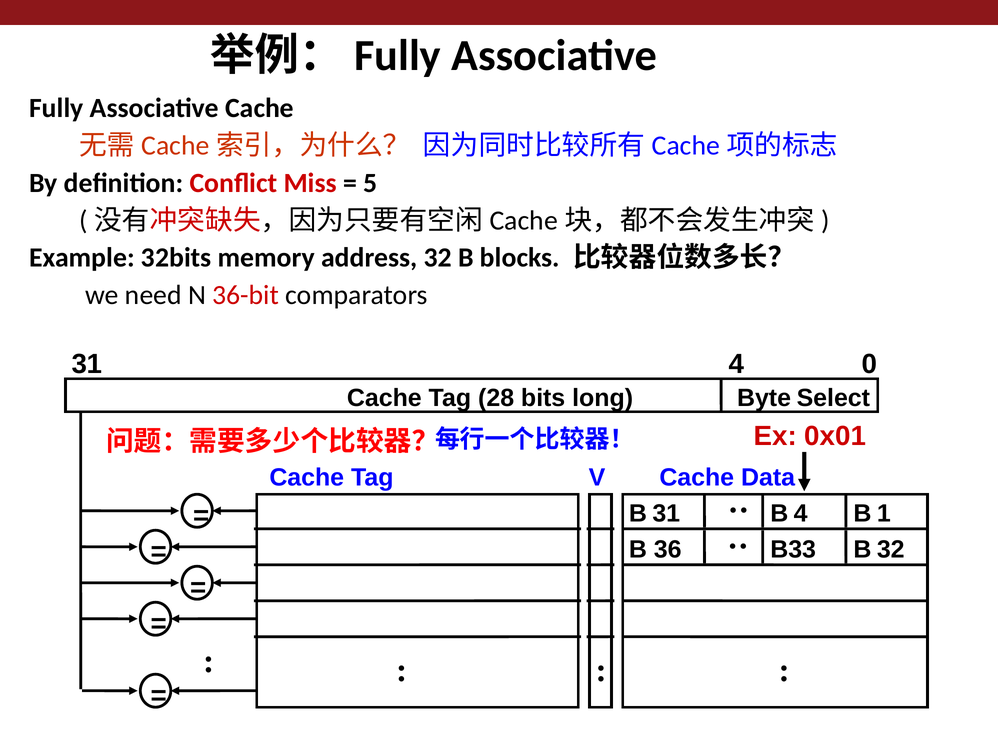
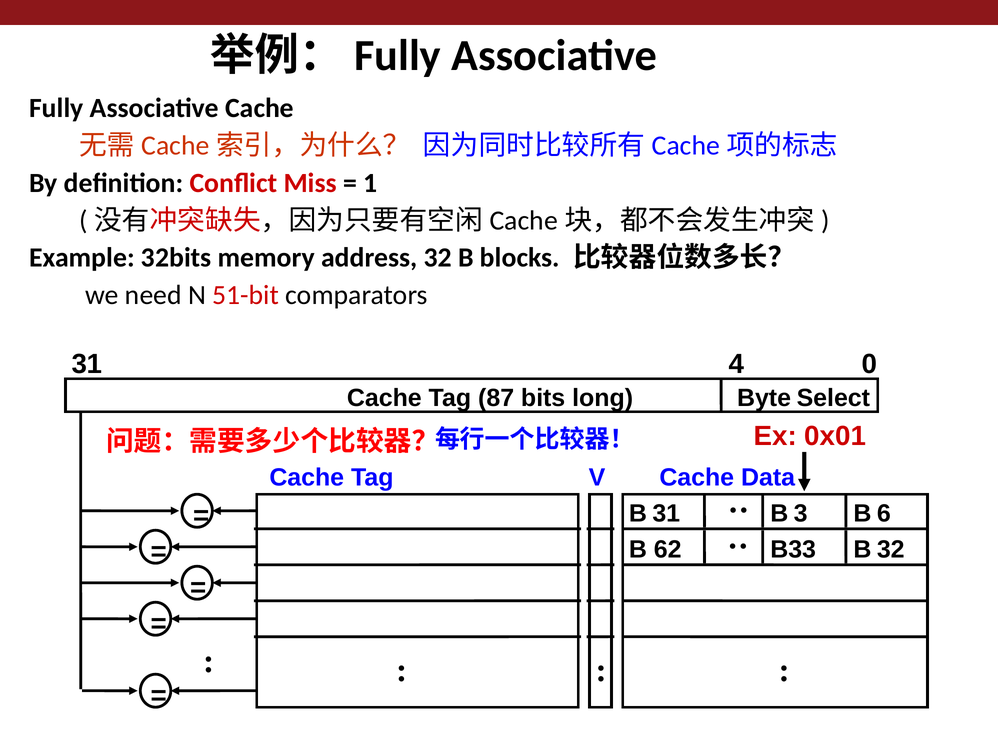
5: 5 -> 1
36-bit: 36-bit -> 51-bit
28: 28 -> 87
B 4: 4 -> 3
1: 1 -> 6
36: 36 -> 62
